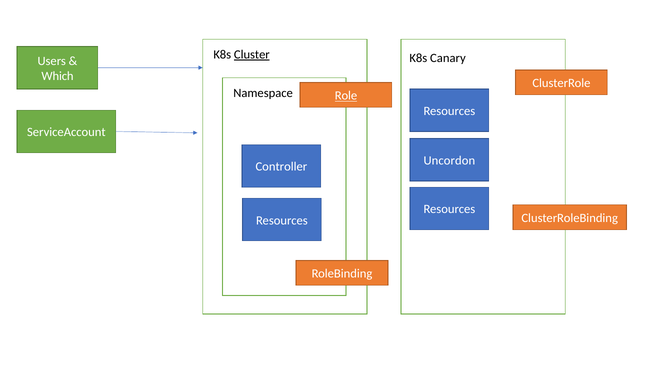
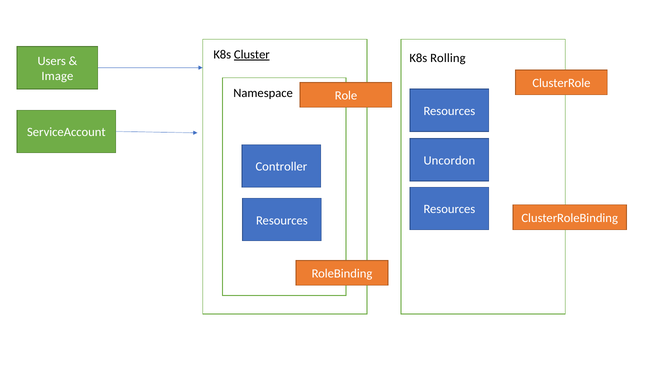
Canary: Canary -> Rolling
Which: Which -> Image
Role underline: present -> none
